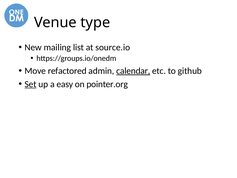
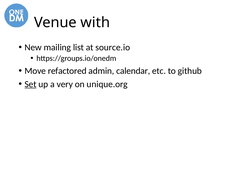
type: type -> with
calendar underline: present -> none
easy: easy -> very
pointer.org: pointer.org -> unique.org
